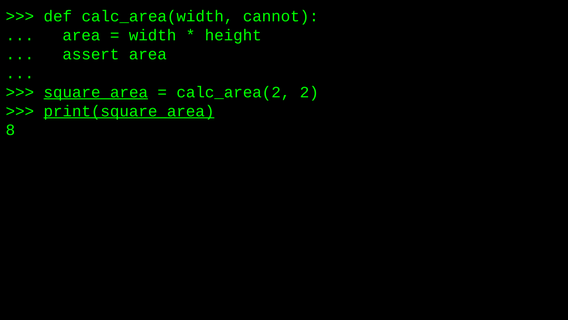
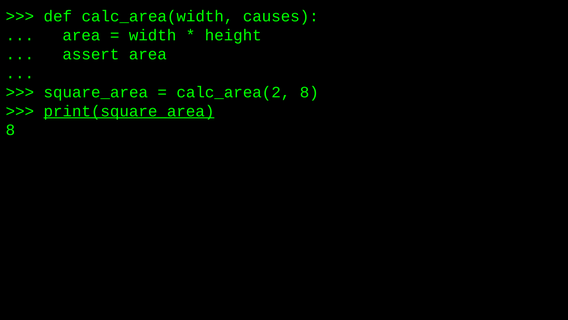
cannot: cannot -> causes
square_area underline: present -> none
calc_area(2 2: 2 -> 8
